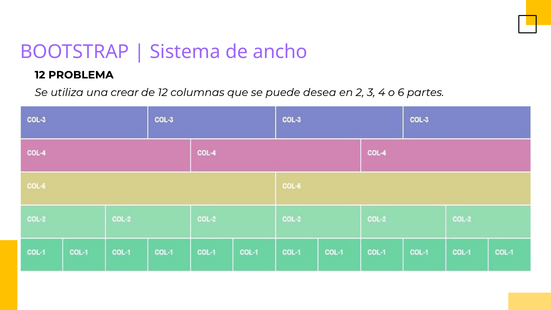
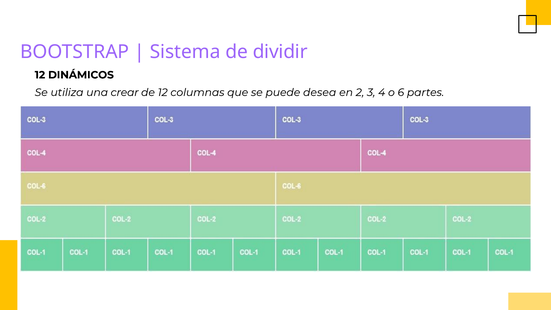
ancho: ancho -> dividir
PROBLEMA: PROBLEMA -> DINÁMICOS
